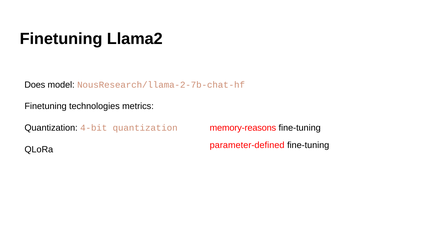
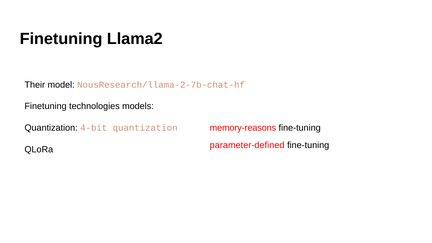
Does: Does -> Their
metrics: metrics -> models
